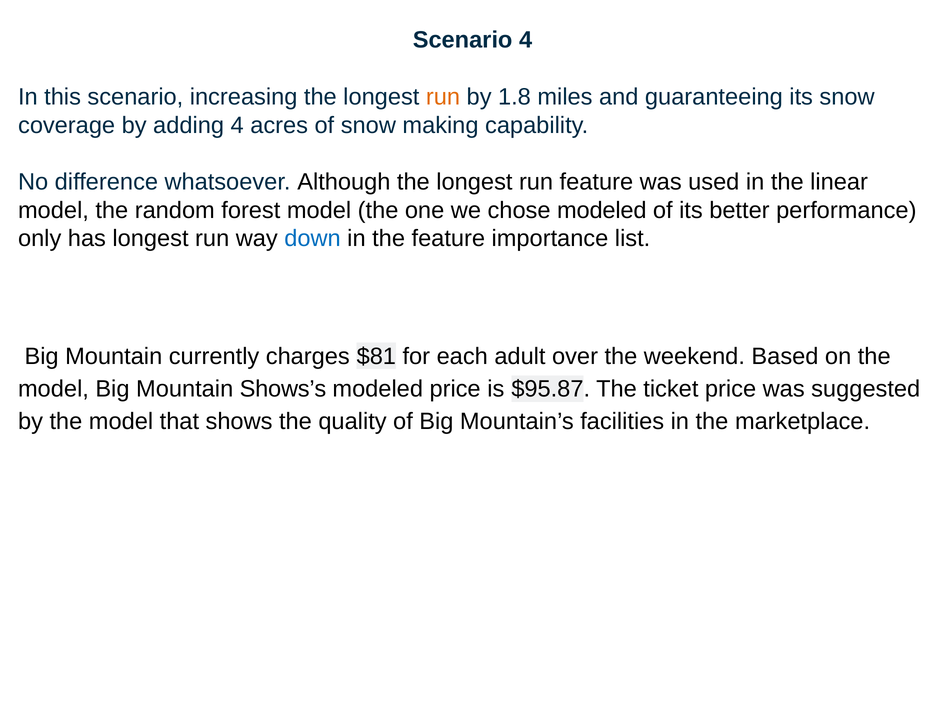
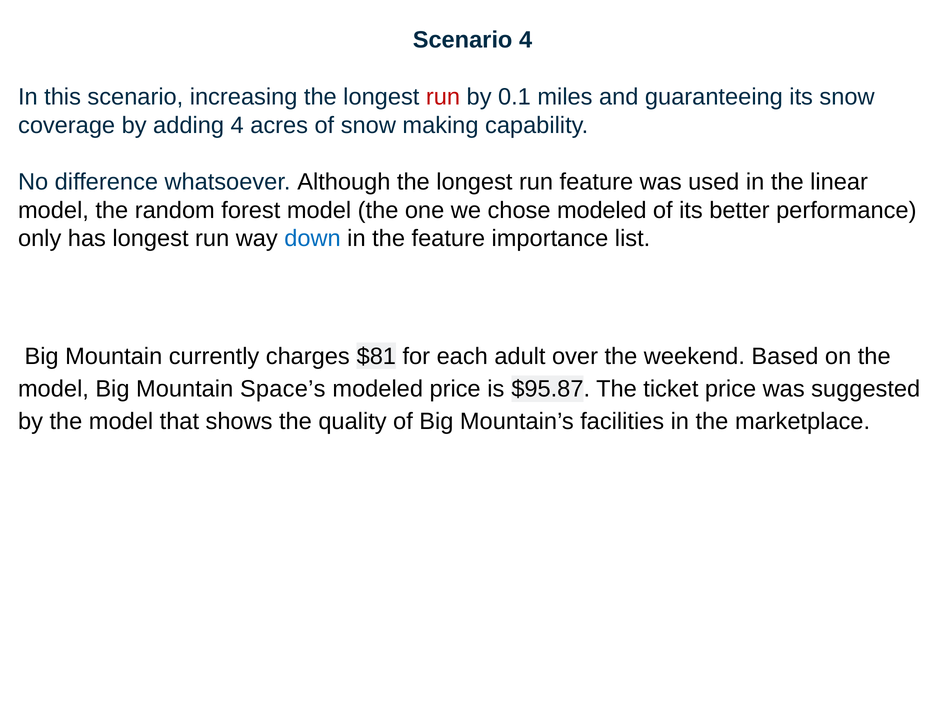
run at (443, 97) colour: orange -> red
1.8: 1.8 -> 0.1
Shows’s: Shows’s -> Space’s
